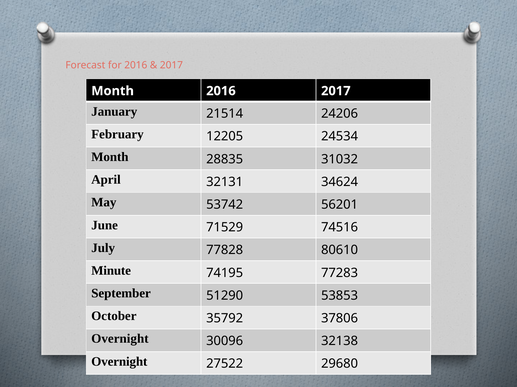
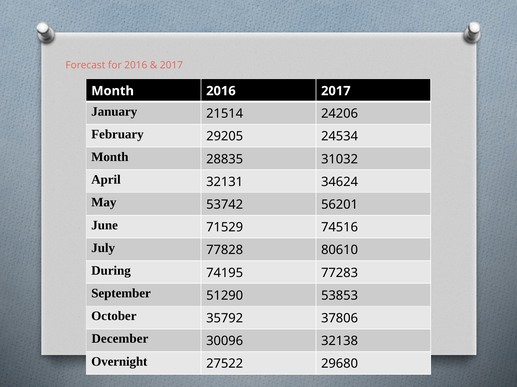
12205: 12205 -> 29205
Minute: Minute -> During
Overnight at (120, 339): Overnight -> December
